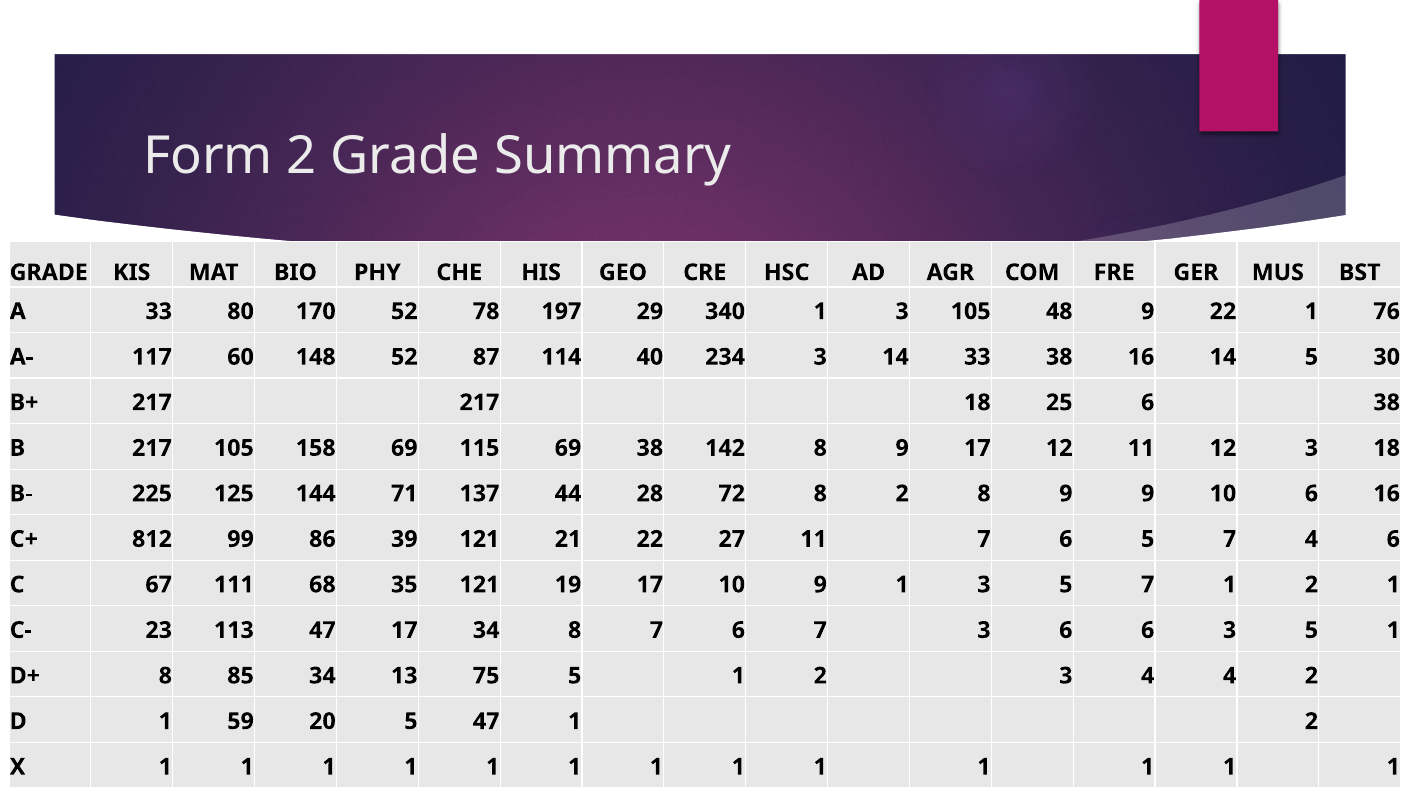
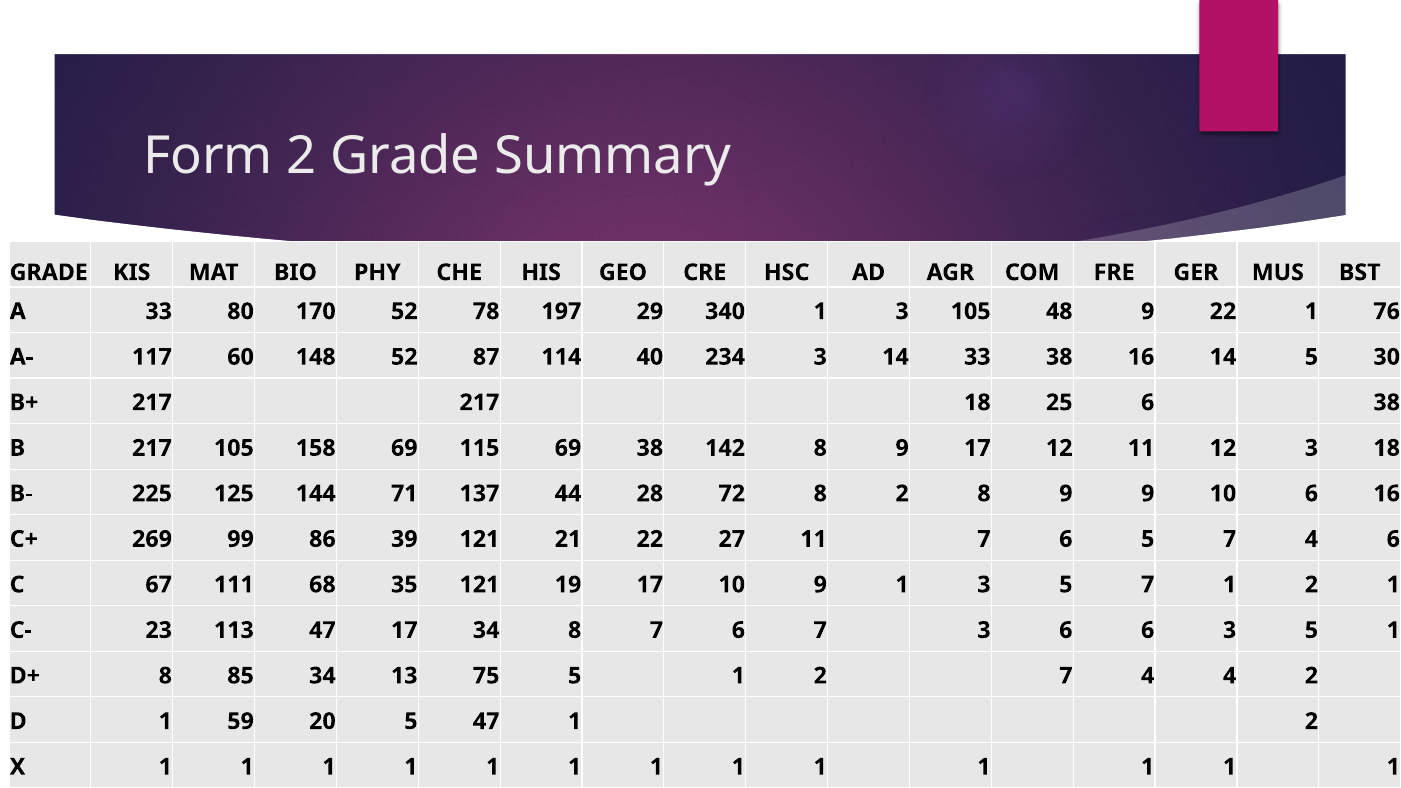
812: 812 -> 269
2 3: 3 -> 7
